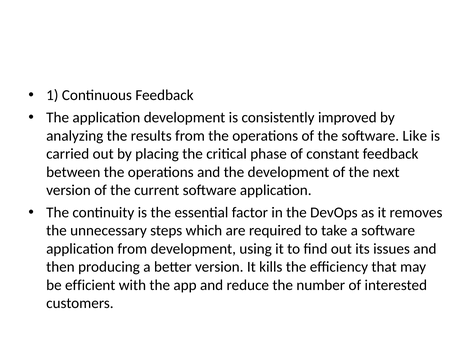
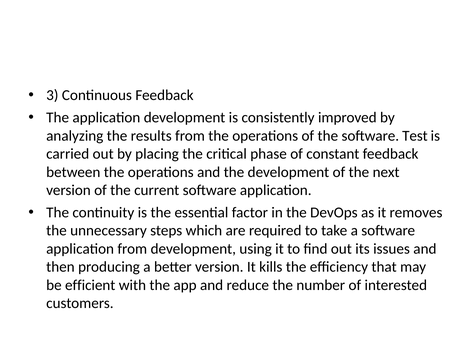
1: 1 -> 3
Like: Like -> Test
